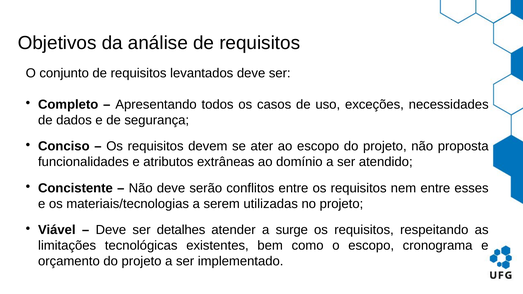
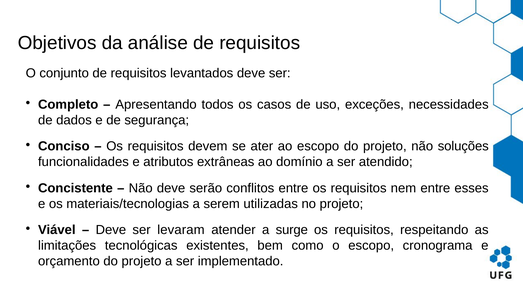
proposta: proposta -> soluções
detalhes: detalhes -> levaram
